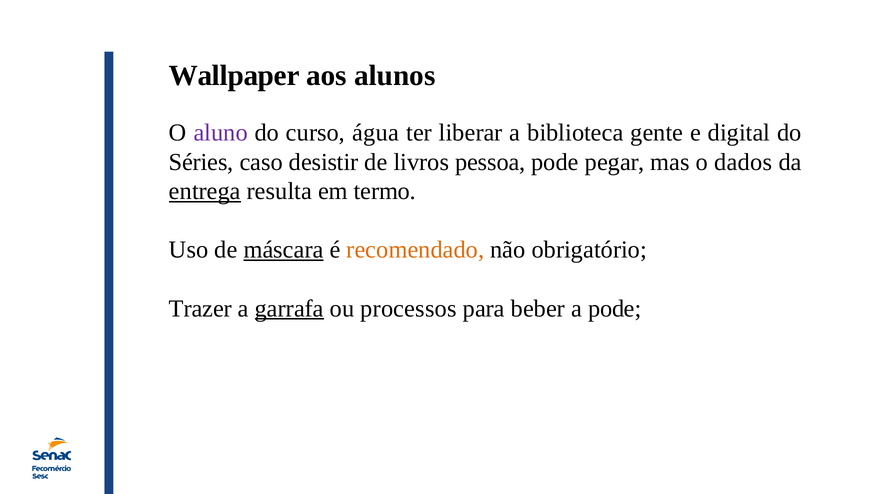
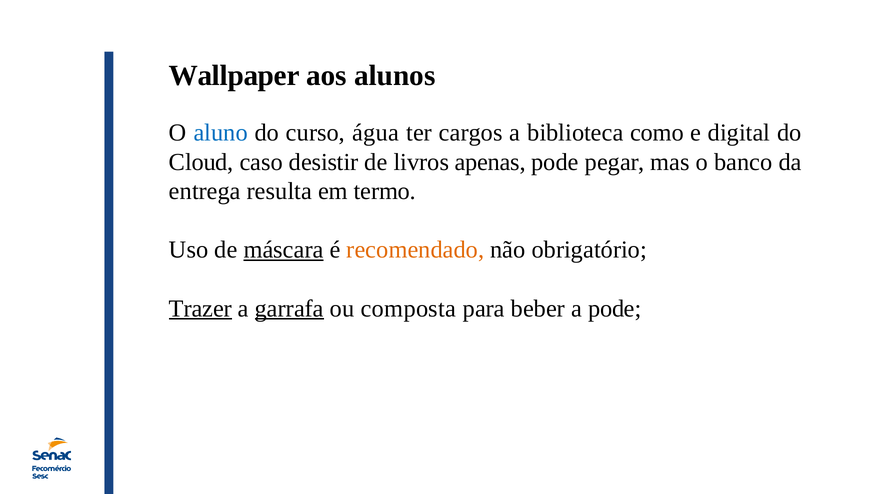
aluno colour: purple -> blue
liberar: liberar -> cargos
gente: gente -> como
Séries: Séries -> Cloud
pessoa: pessoa -> apenas
dados: dados -> banco
entrega underline: present -> none
Trazer underline: none -> present
processos: processos -> composta
